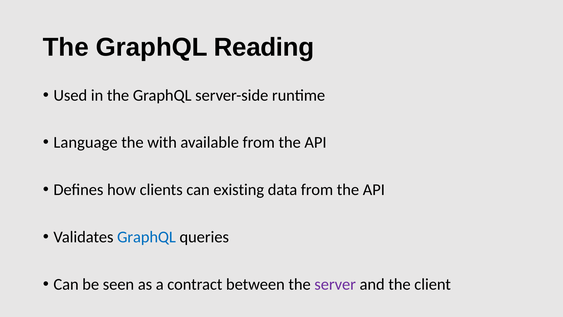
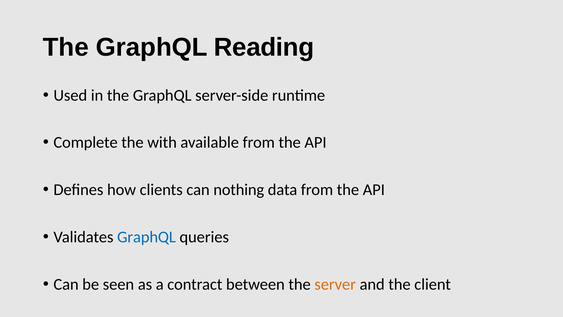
Language: Language -> Complete
existing: existing -> nothing
server colour: purple -> orange
